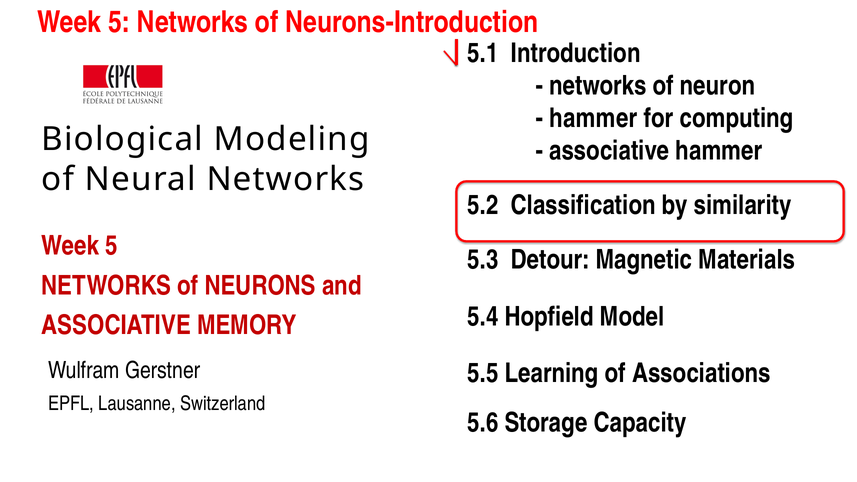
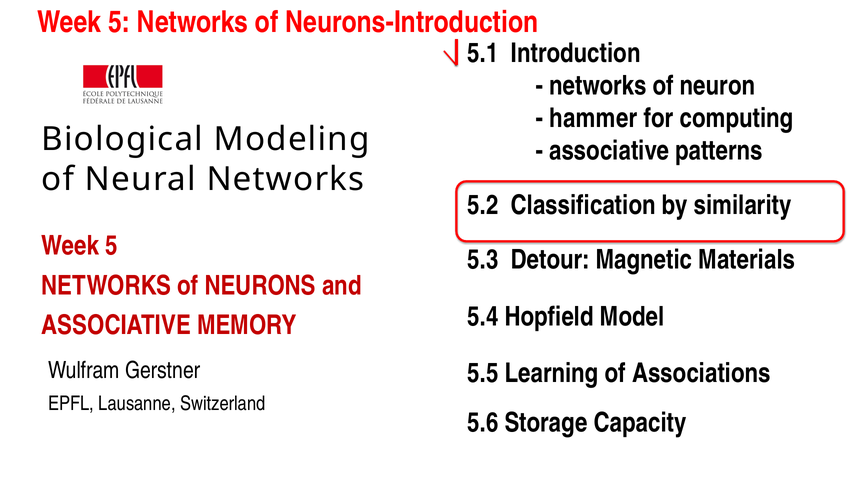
associative hammer: hammer -> patterns
